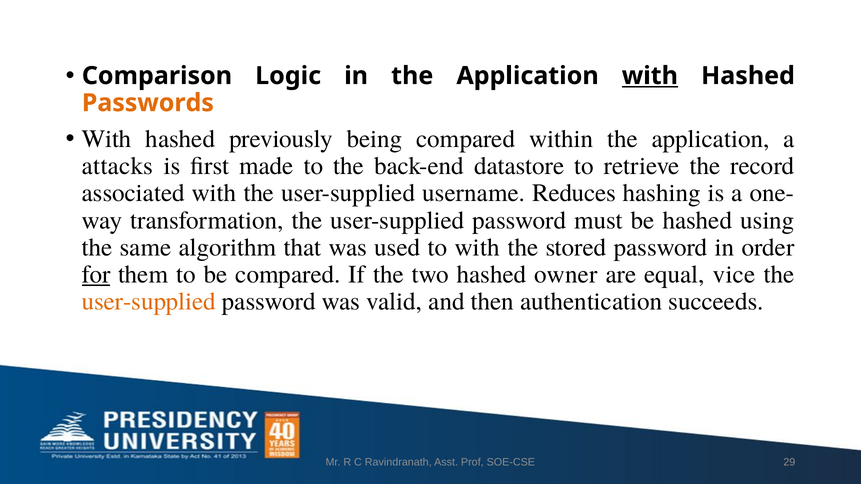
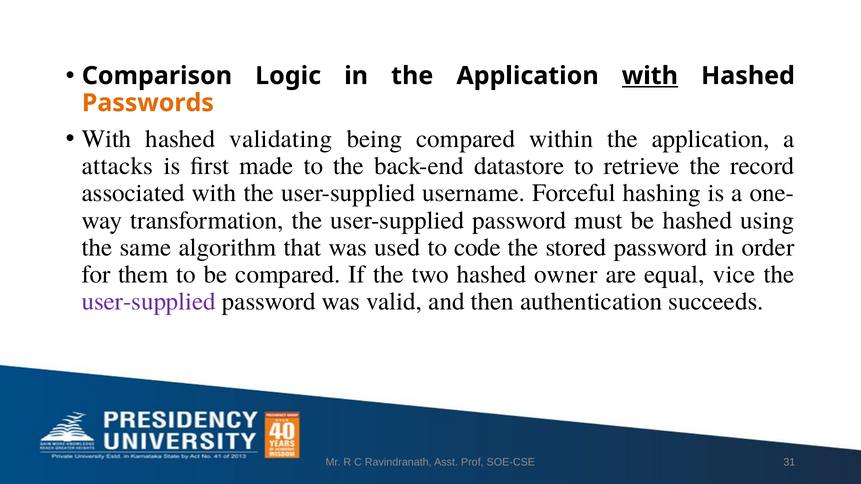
previously: previously -> validating
Reduces: Reduces -> Forceful
to with: with -> code
for underline: present -> none
user-supplied at (149, 302) colour: orange -> purple
29: 29 -> 31
